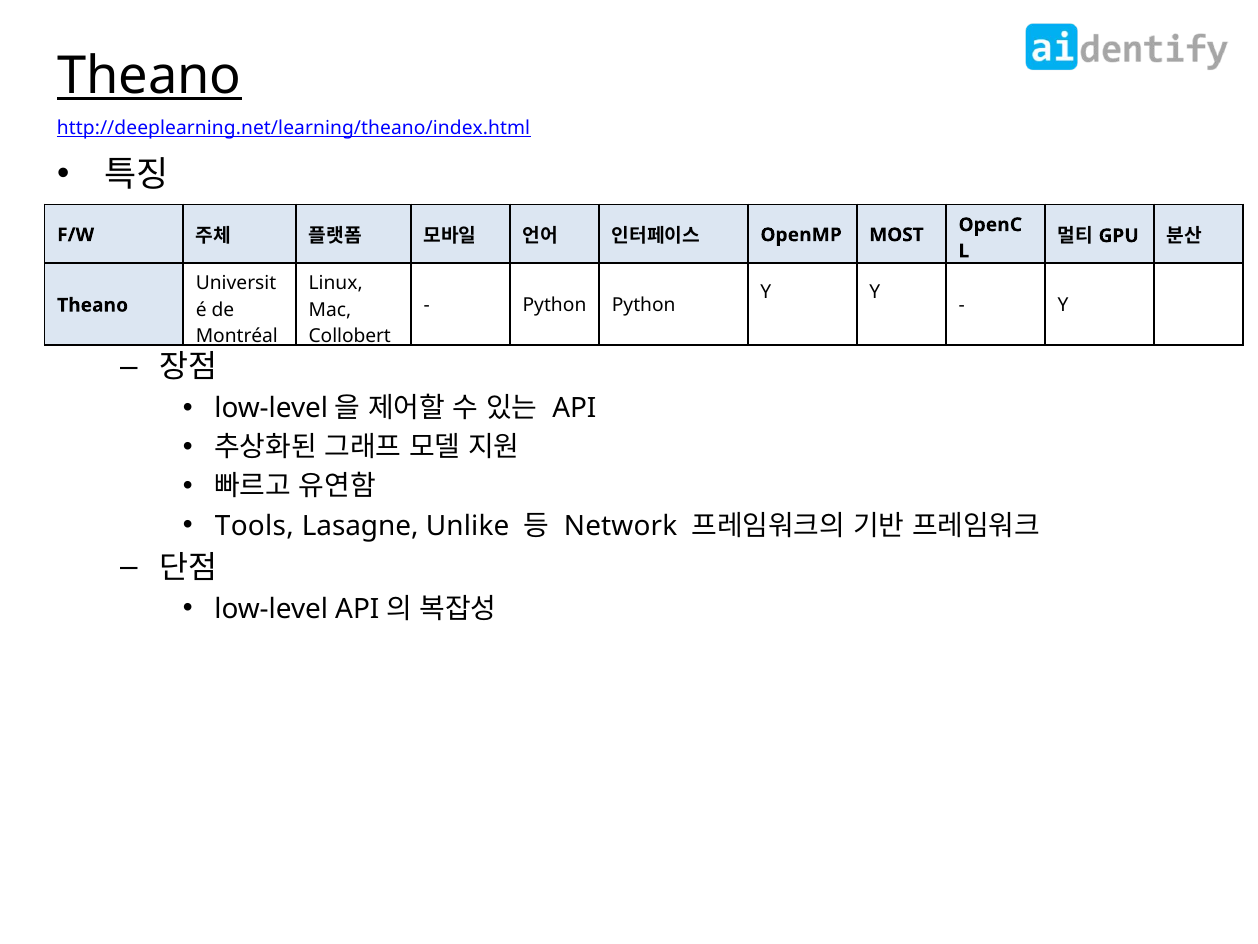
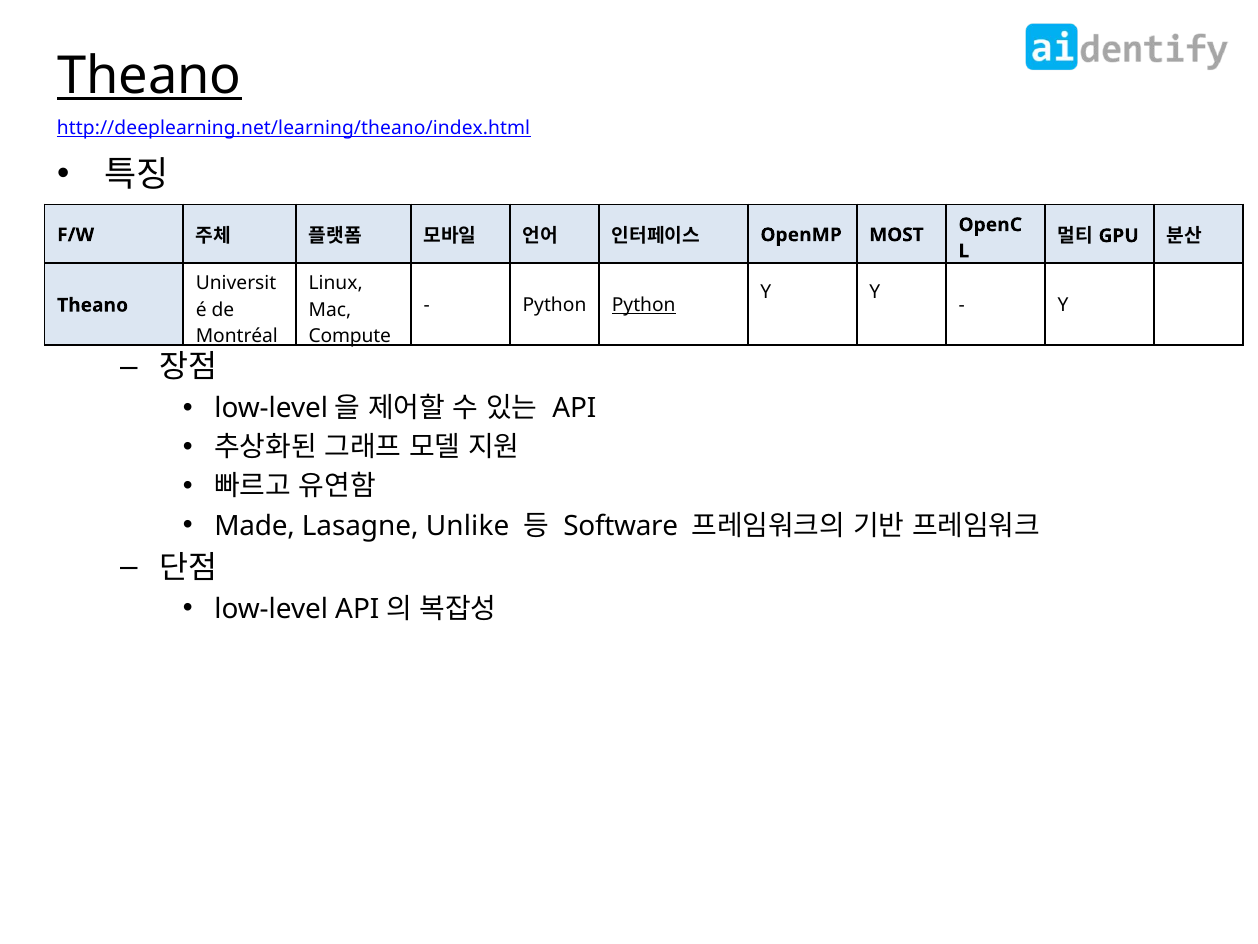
Python at (644, 305) underline: none -> present
Collobert: Collobert -> Compute
Tools: Tools -> Made
Network: Network -> Software
